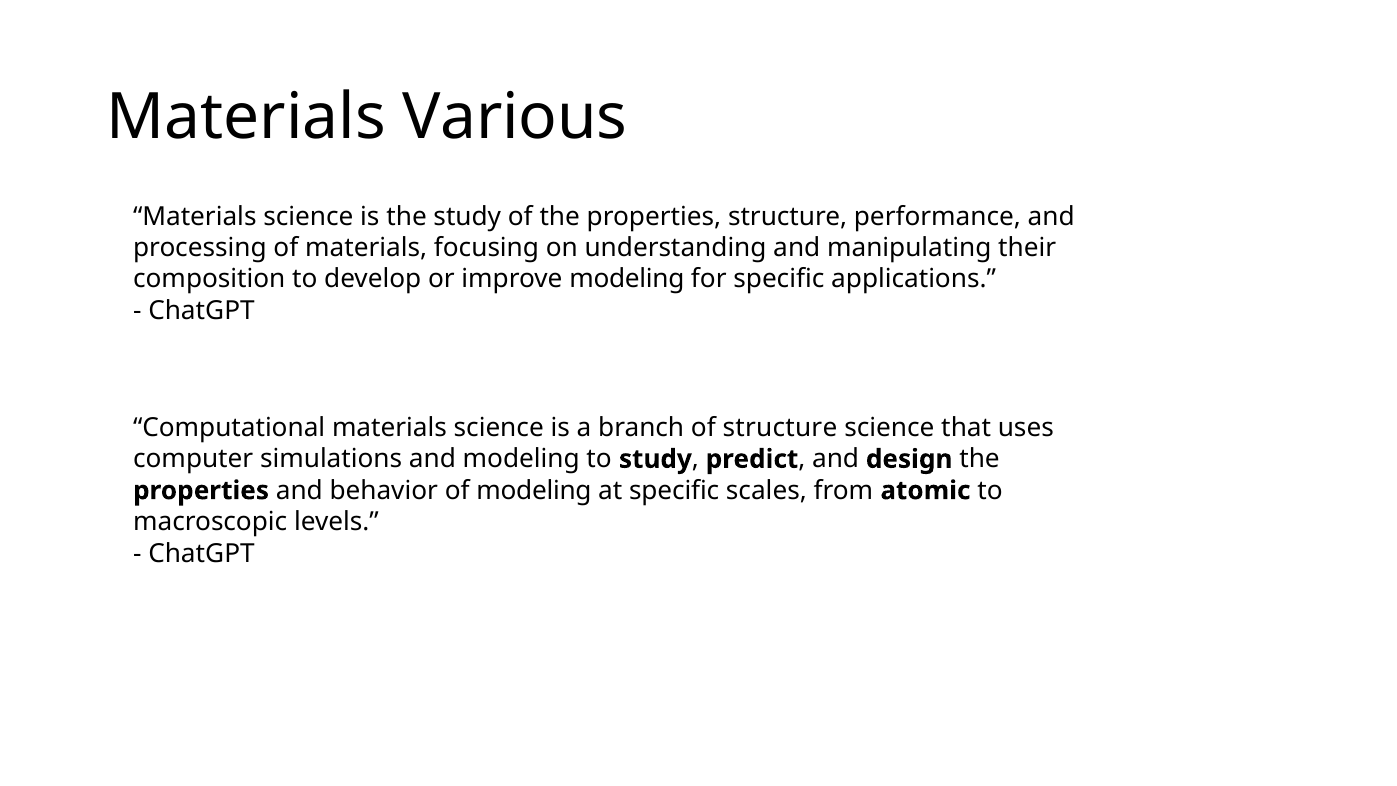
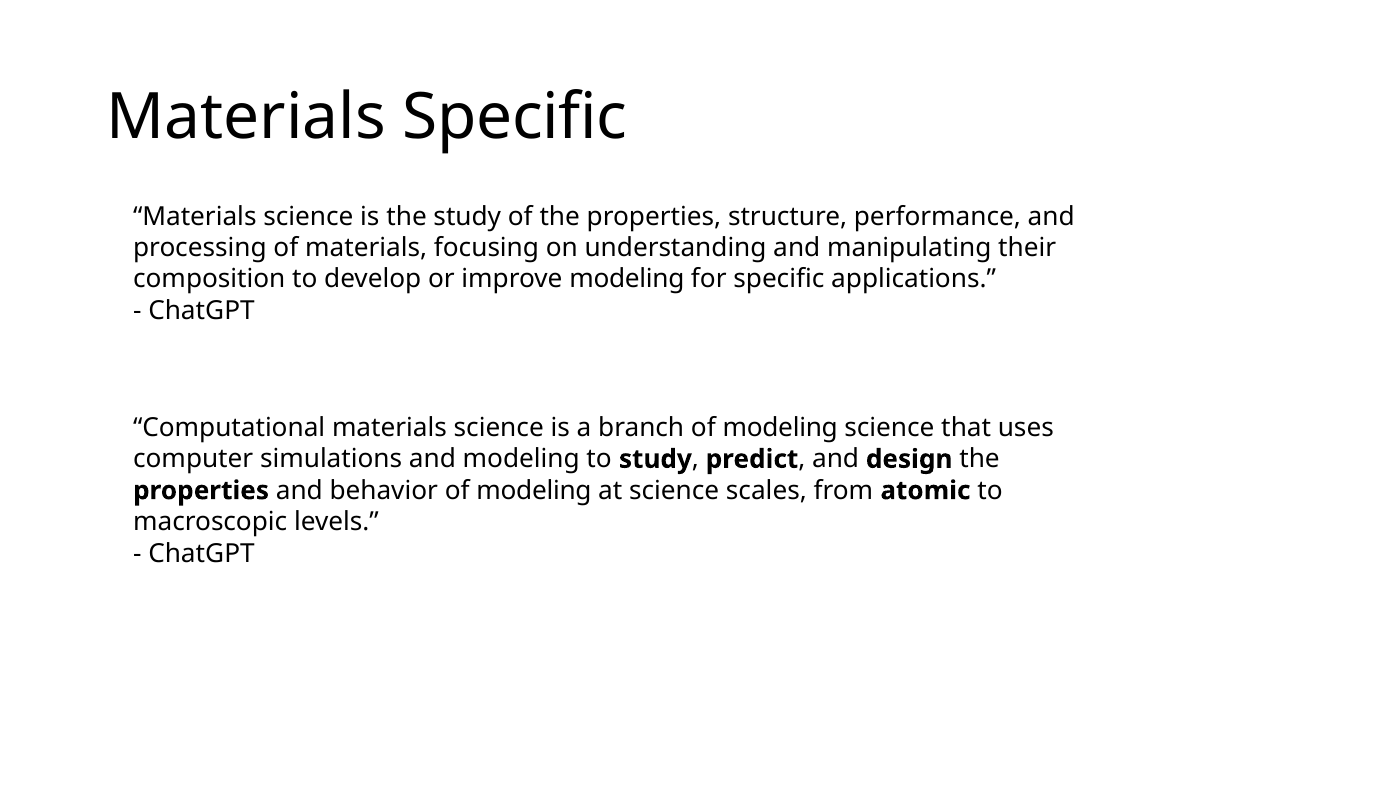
Materials Various: Various -> Specific
branch of structure: structure -> modeling
at specific: specific -> science
